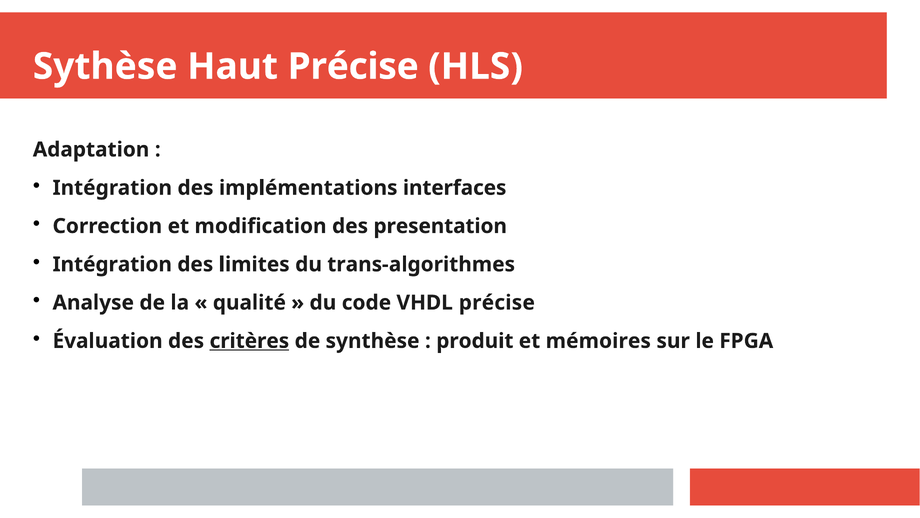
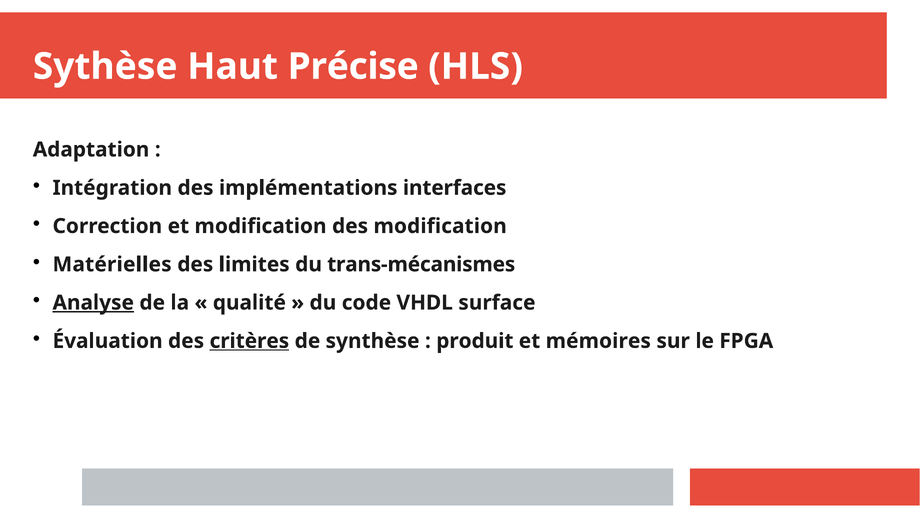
des presentation: presentation -> modification
Intégration at (112, 264): Intégration -> Matérielles
trans-algorithmes: trans-algorithmes -> trans-mécanismes
Analyse underline: none -> present
VHDL précise: précise -> surface
